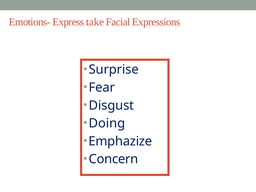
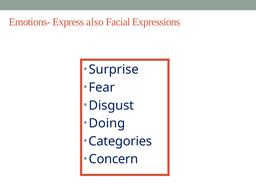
take: take -> also
Emphazize: Emphazize -> Categories
